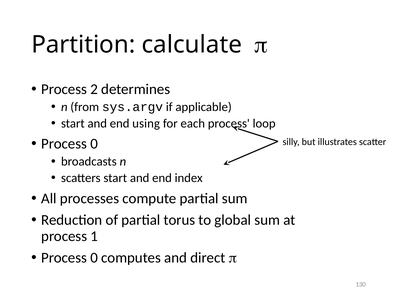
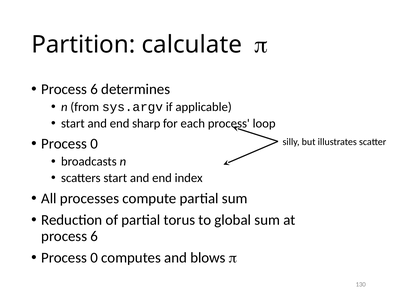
2 at (94, 89): 2 -> 6
using: using -> sharp
1 at (94, 236): 1 -> 6
direct: direct -> blows
